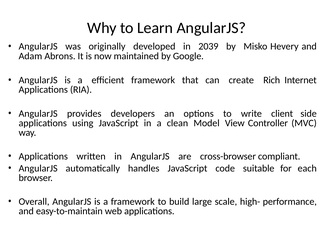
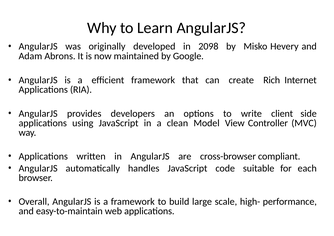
2039: 2039 -> 2098
